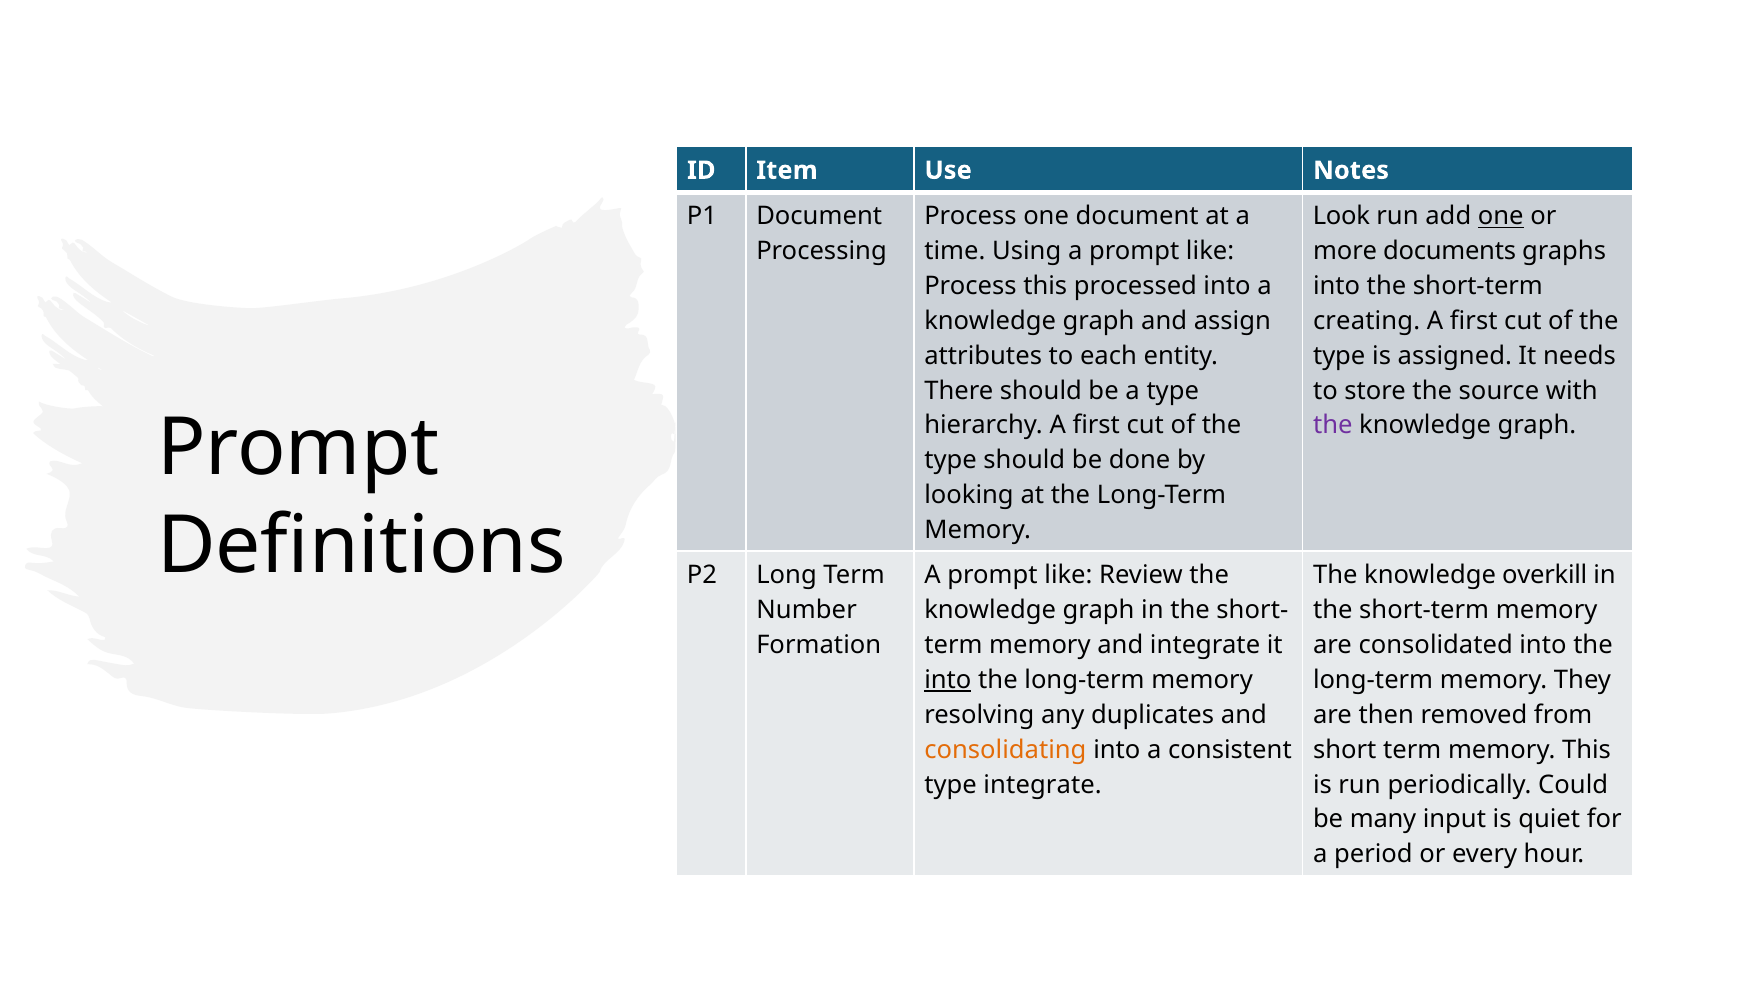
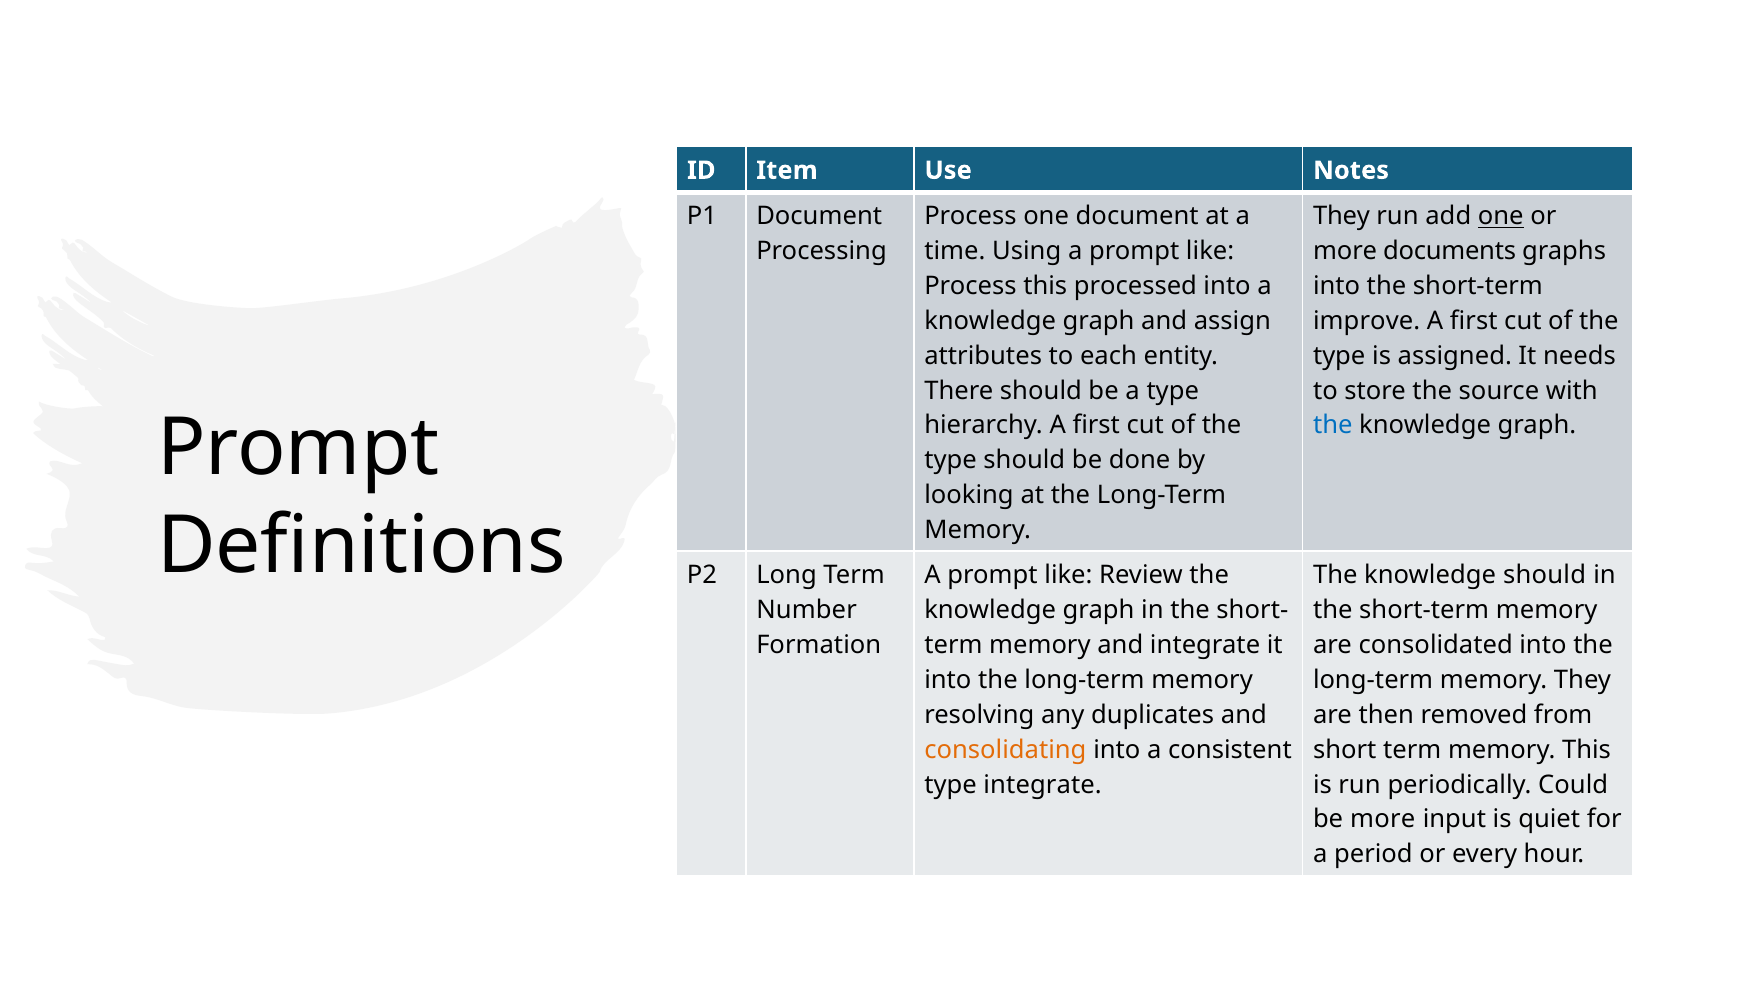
Look at (1341, 216): Look -> They
creating: creating -> improve
the at (1333, 425) colour: purple -> blue
knowledge overkill: overkill -> should
into at (948, 680) underline: present -> none
be many: many -> more
